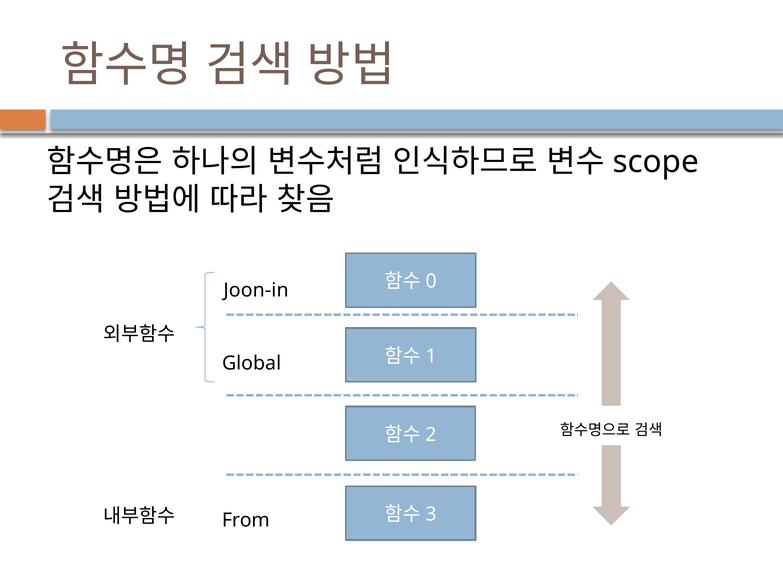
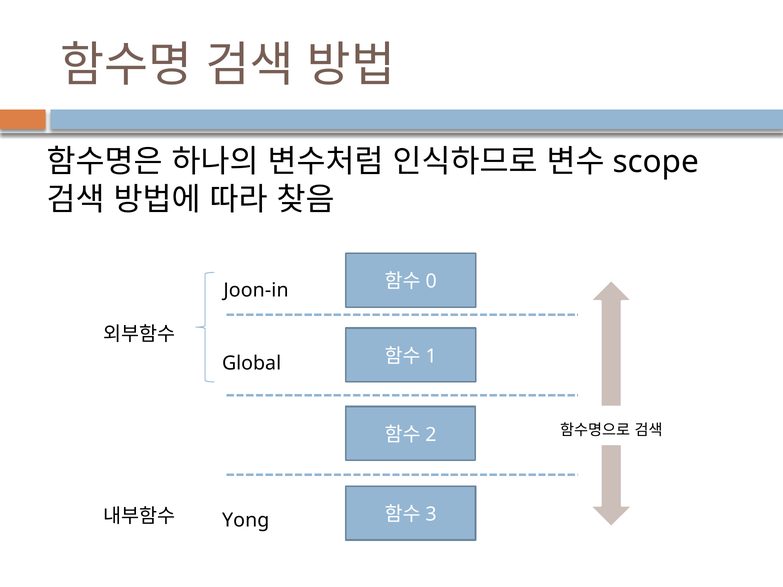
From: From -> Yong
